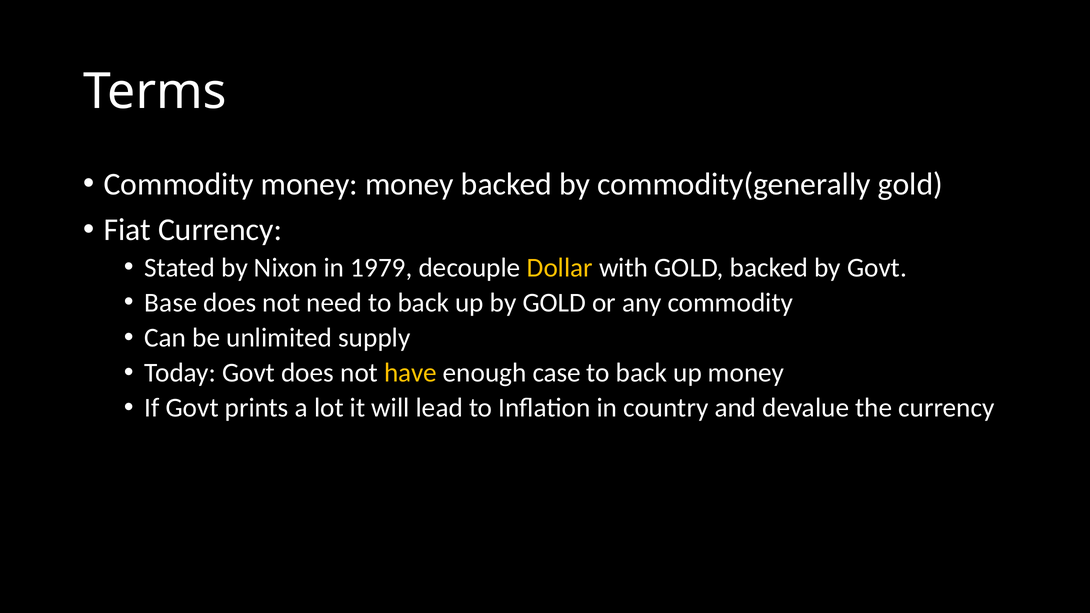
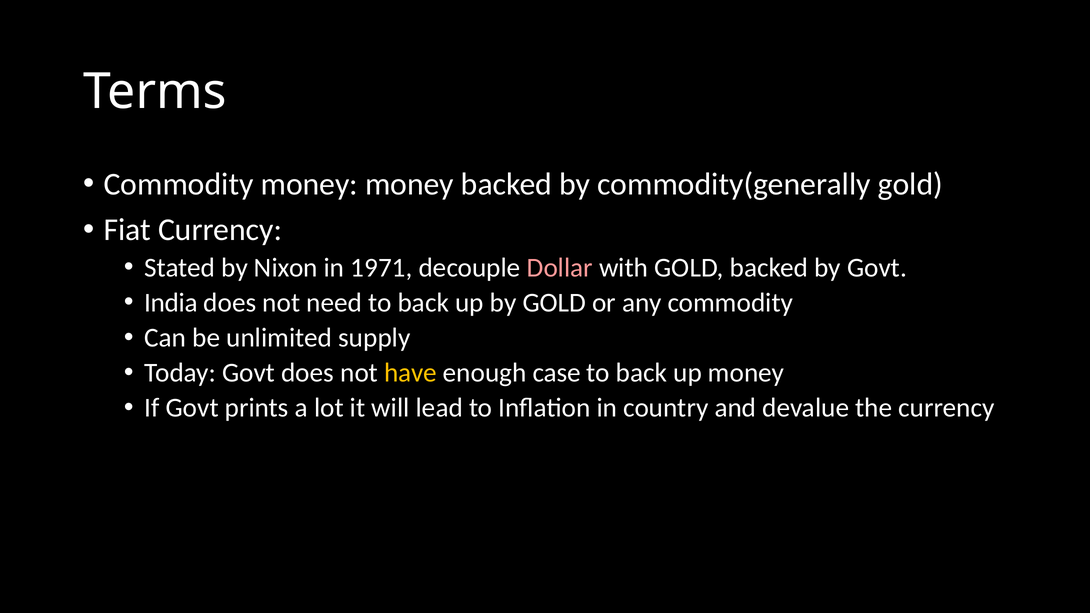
1979: 1979 -> 1971
Dollar colour: yellow -> pink
Base: Base -> India
